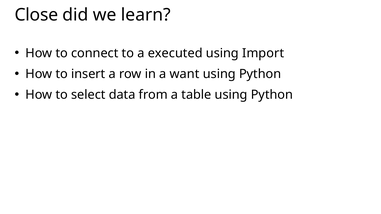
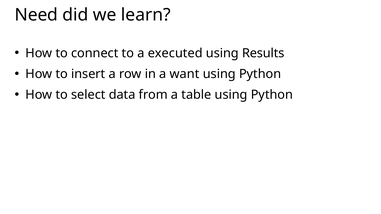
Close: Close -> Need
Import: Import -> Results
